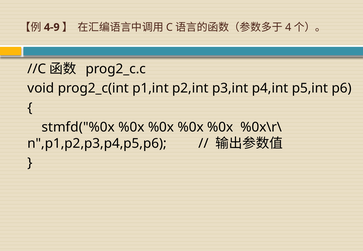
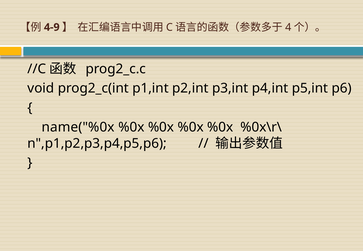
stmfd("%0x: stmfd("%0x -> name("%0x
